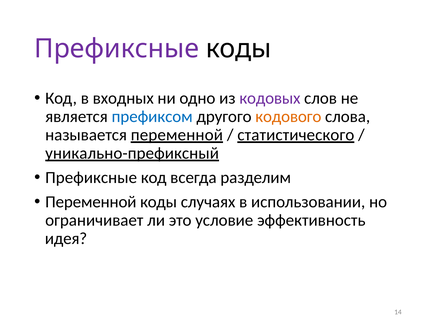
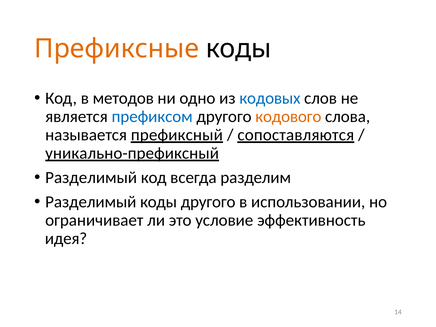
Префиксные at (117, 49) colour: purple -> orange
входных: входных -> методов
кодовых colour: purple -> blue
называется переменной: переменной -> префиксный
статистического: статистического -> сопоставляются
Префиксные at (91, 178): Префиксные -> Разделимый
Переменной at (91, 202): Переменной -> Разделимый
коды случаях: случаях -> другого
